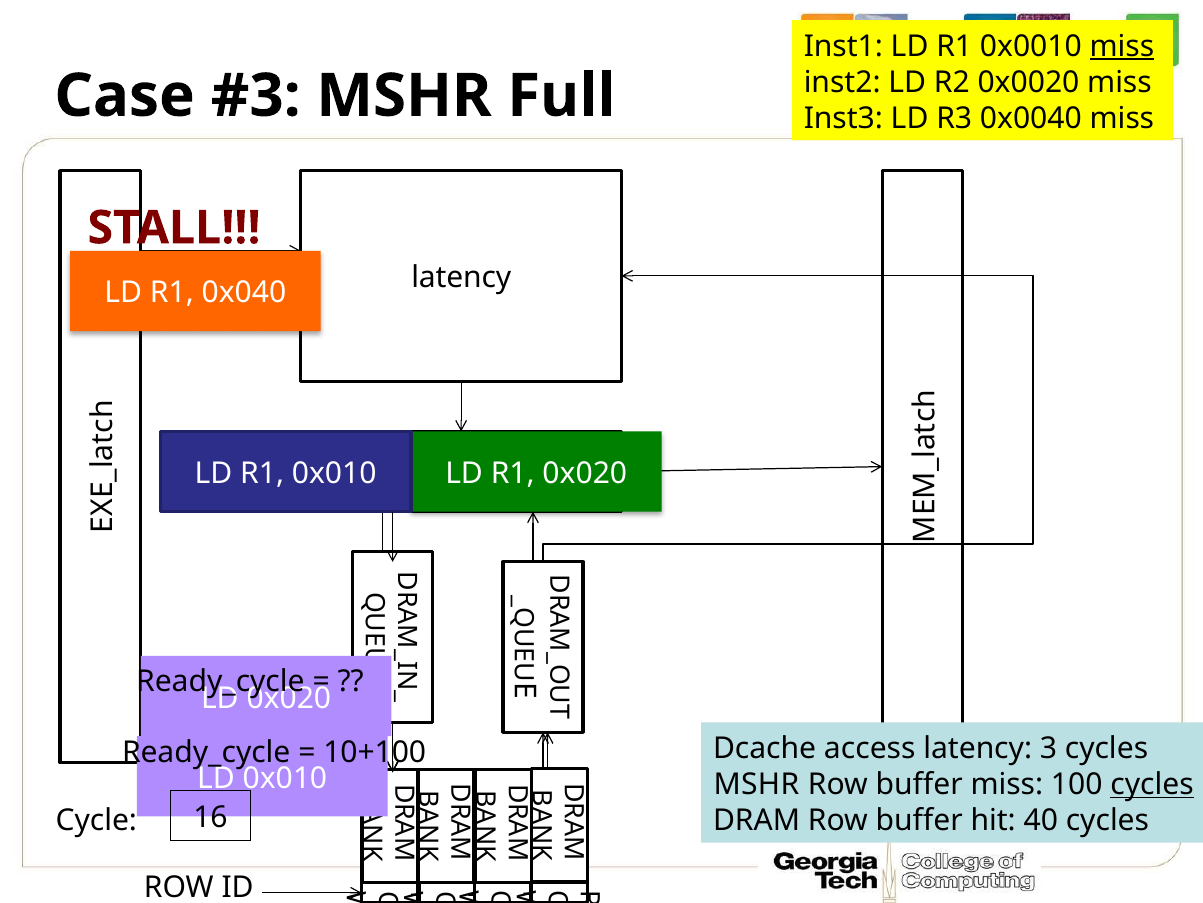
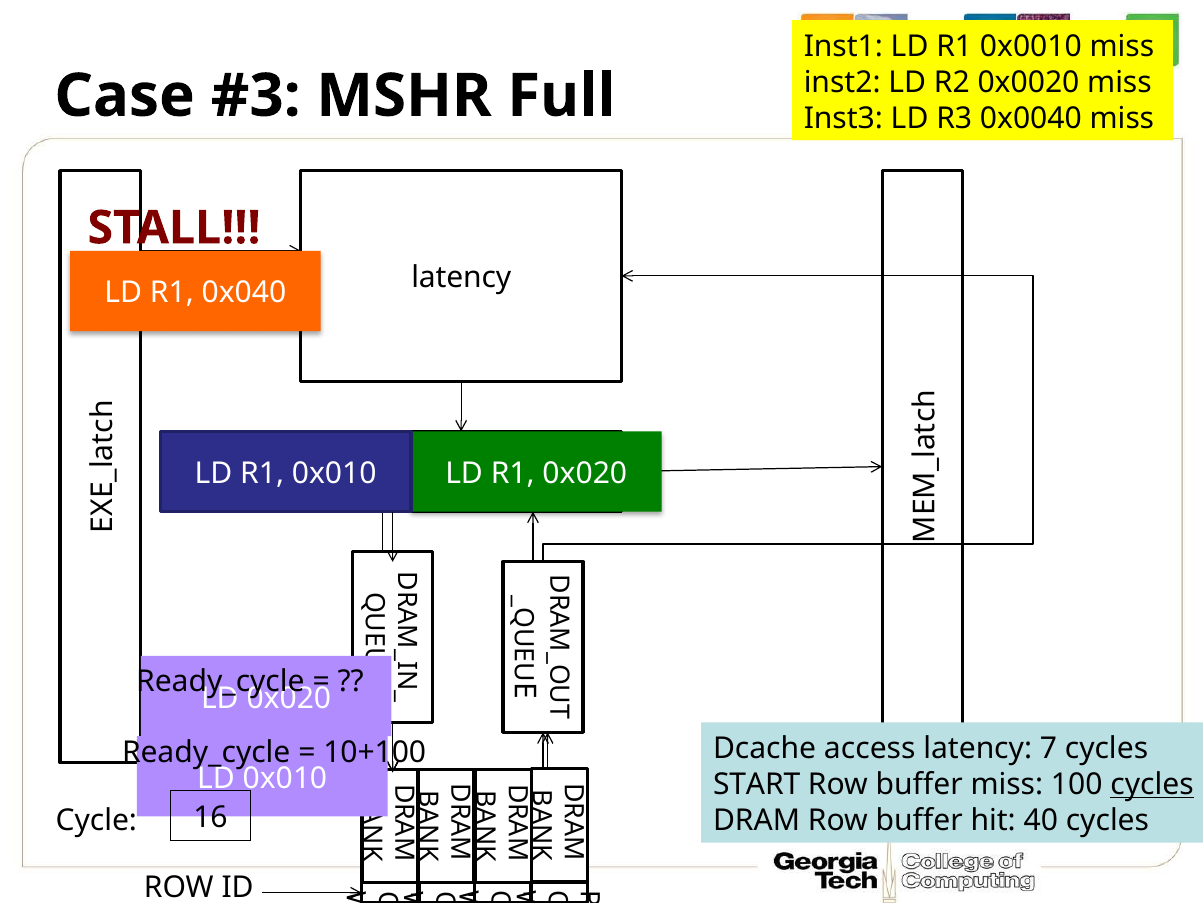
miss at (1122, 46) underline: present -> none
3 at (1048, 748): 3 -> 7
MSHR at (756, 784): MSHR -> START
